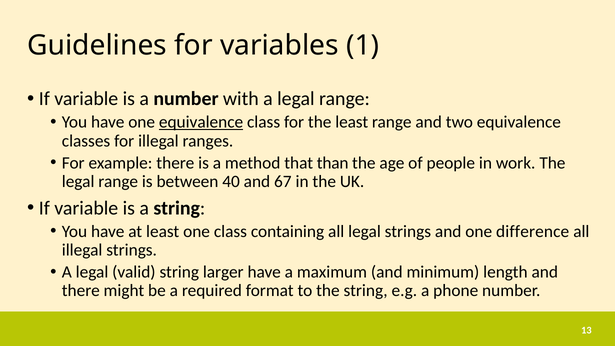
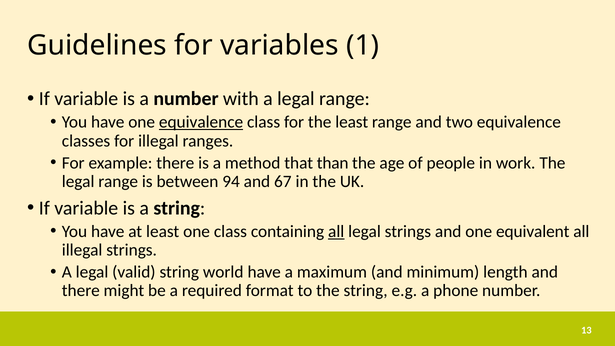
40: 40 -> 94
all at (336, 231) underline: none -> present
difference: difference -> equivalent
larger: larger -> world
